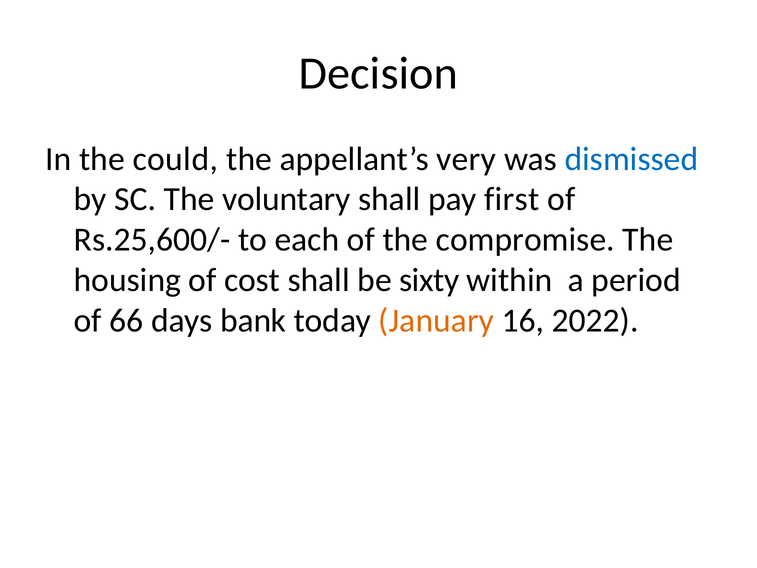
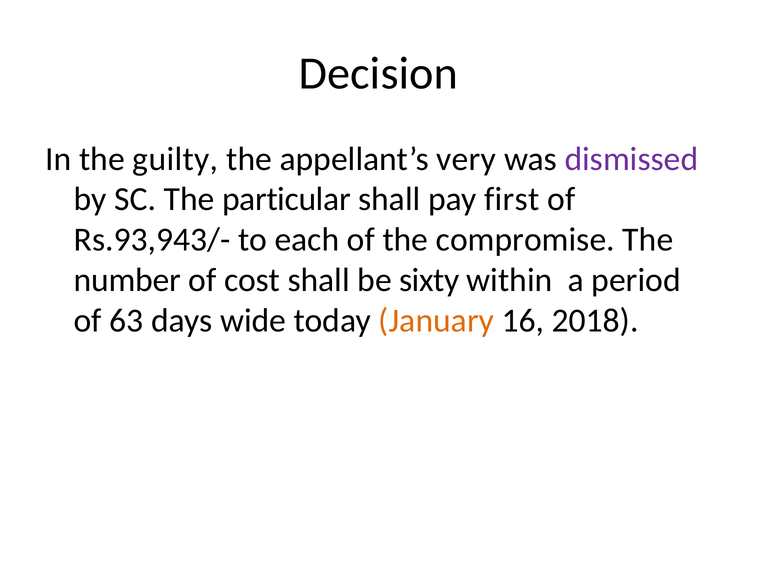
could: could -> guilty
dismissed colour: blue -> purple
voluntary: voluntary -> particular
Rs.25,600/-: Rs.25,600/- -> Rs.93,943/-
housing: housing -> number
66: 66 -> 63
bank: bank -> wide
2022: 2022 -> 2018
